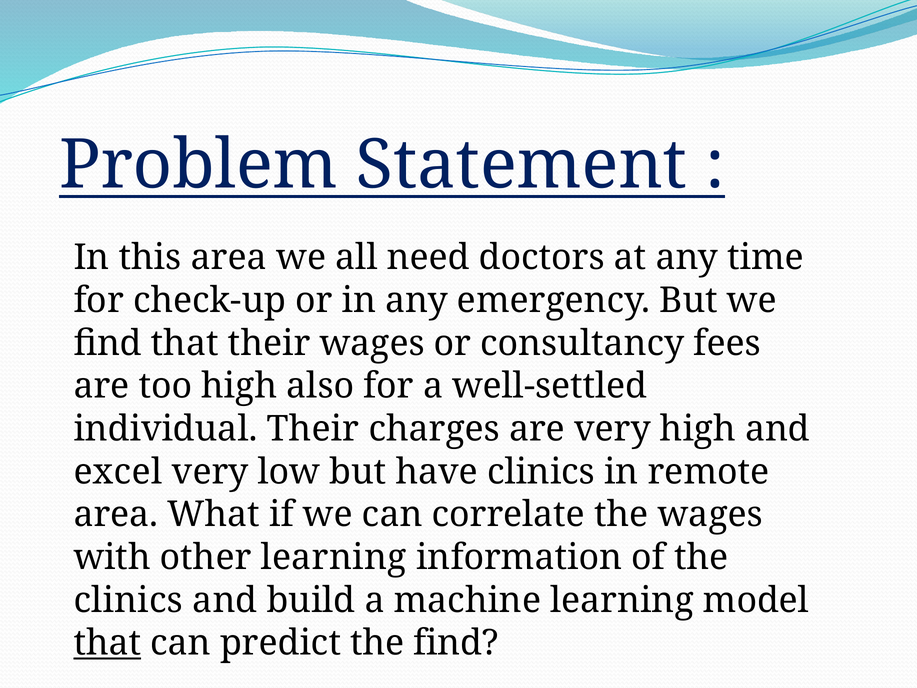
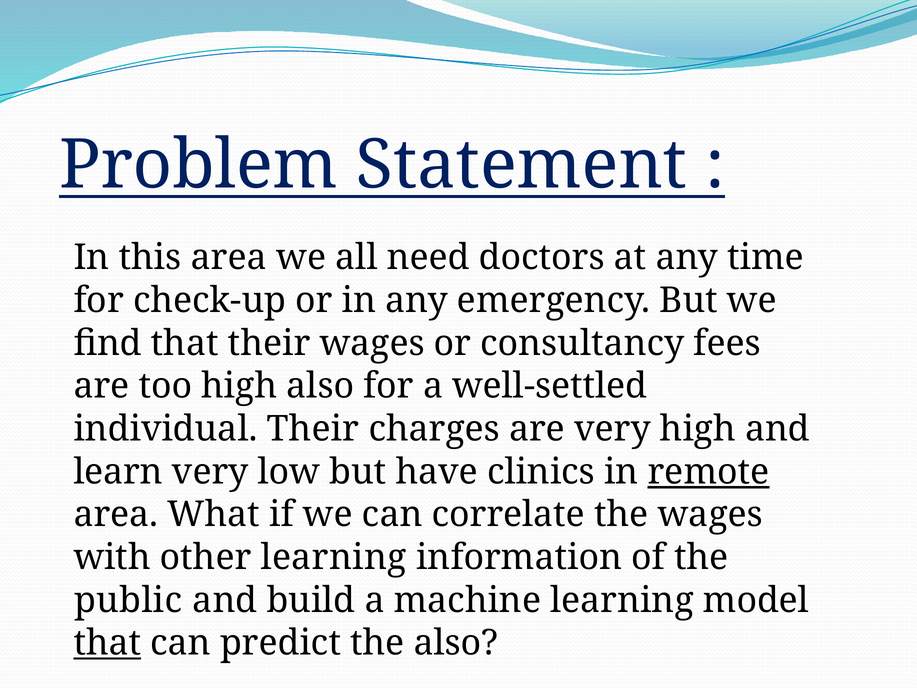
excel: excel -> learn
remote underline: none -> present
clinics at (128, 600): clinics -> public
the find: find -> also
